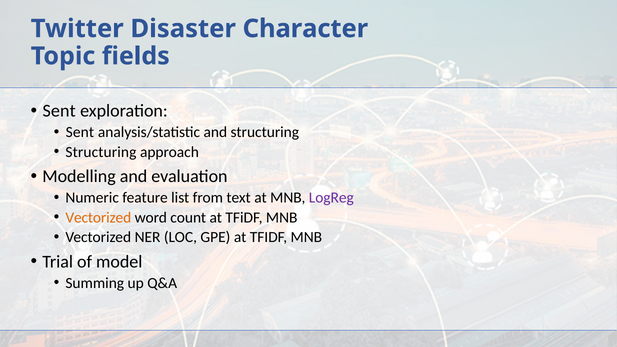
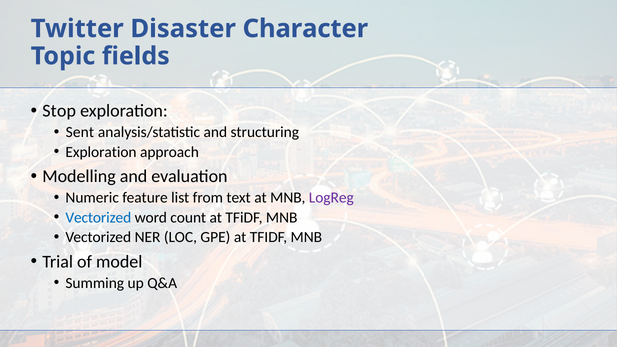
Sent at (59, 111): Sent -> Stop
Structuring at (101, 152): Structuring -> Exploration
Vectorized at (98, 218) colour: orange -> blue
